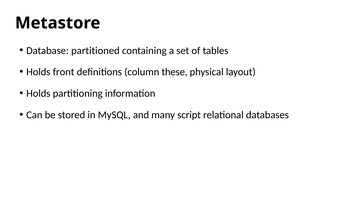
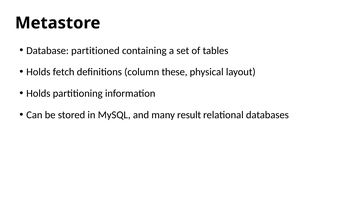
front: front -> fetch
script: script -> result
